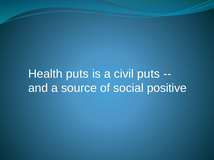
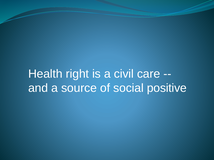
Health puts: puts -> right
civil puts: puts -> care
